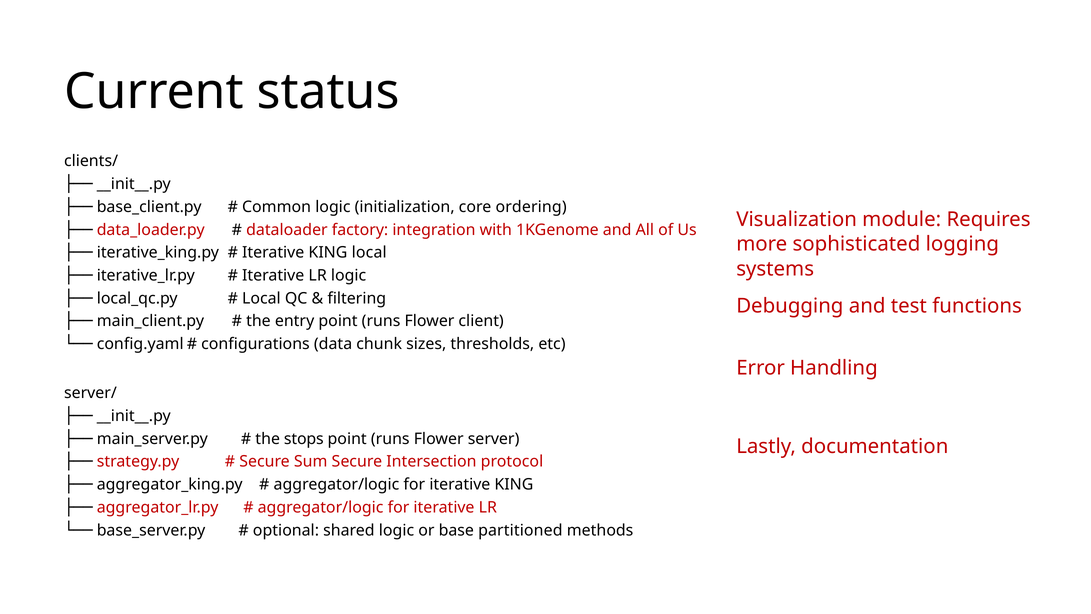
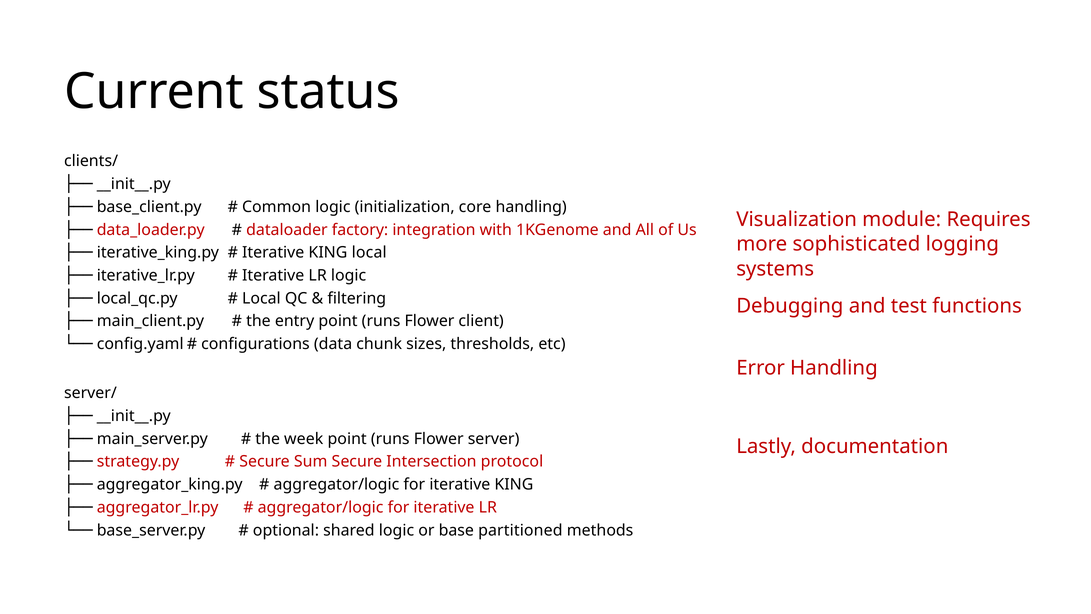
core ordering: ordering -> handling
stops: stops -> week
